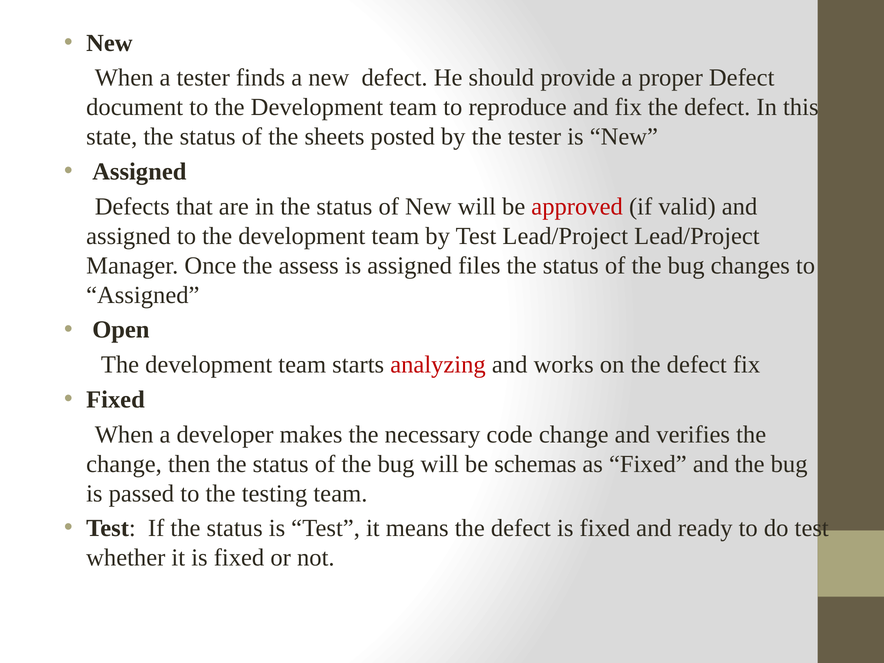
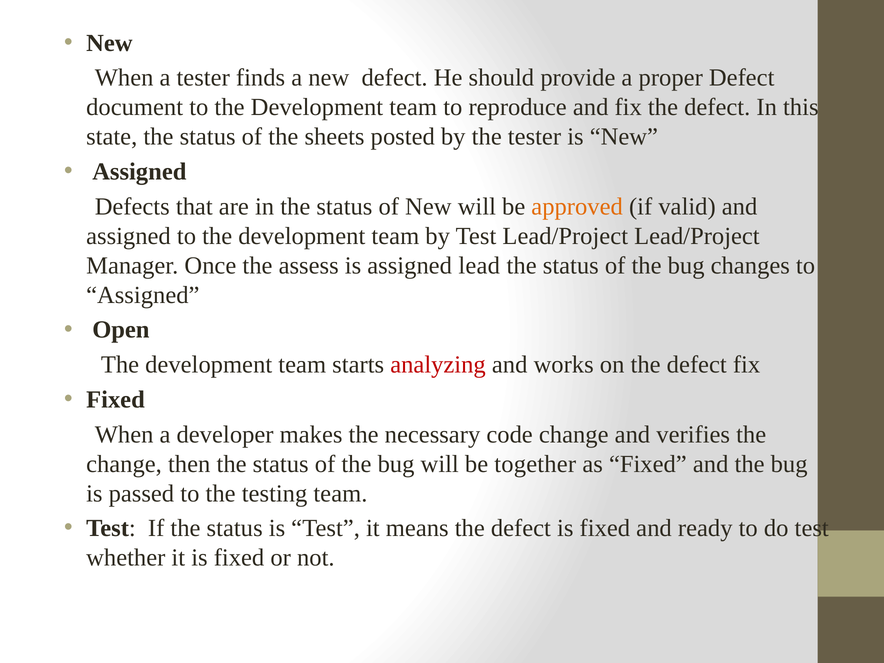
approved colour: red -> orange
files: files -> lead
schemas: schemas -> together
